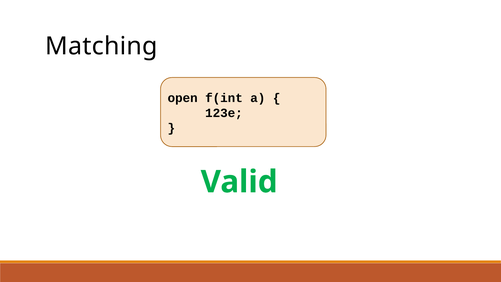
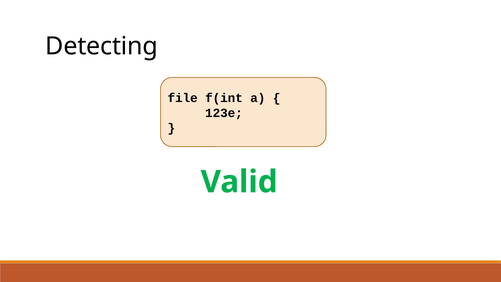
Matching: Matching -> Detecting
open: open -> file
